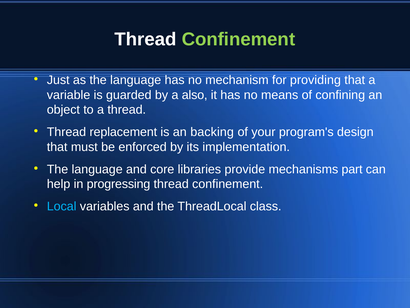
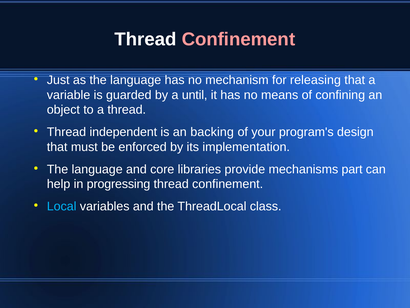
Confinement at (238, 39) colour: light green -> pink
providing: providing -> releasing
also: also -> until
replacement: replacement -> independent
